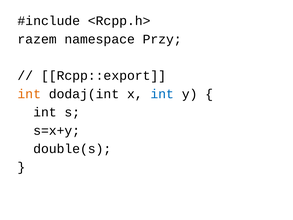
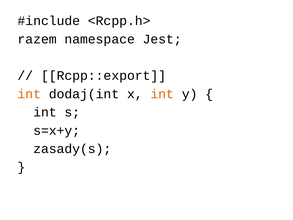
Przy: Przy -> Jest
int at (162, 94) colour: blue -> orange
double(s: double(s -> zasady(s
